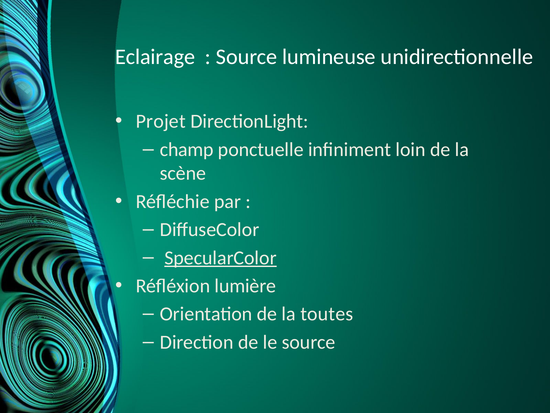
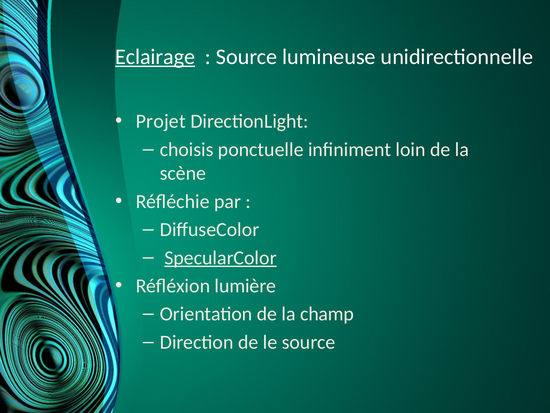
Eclairage underline: none -> present
champ: champ -> choisis
toutes: toutes -> champ
